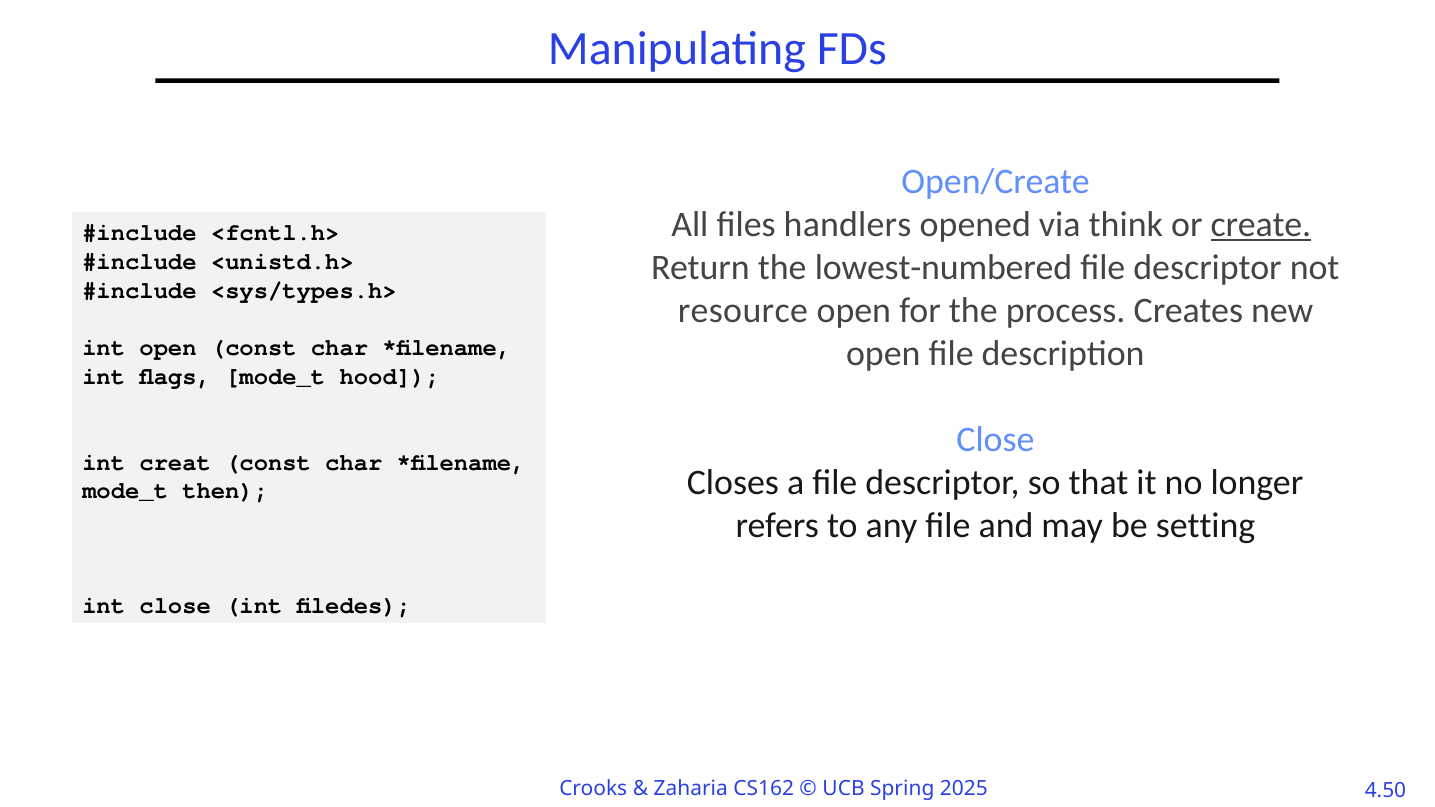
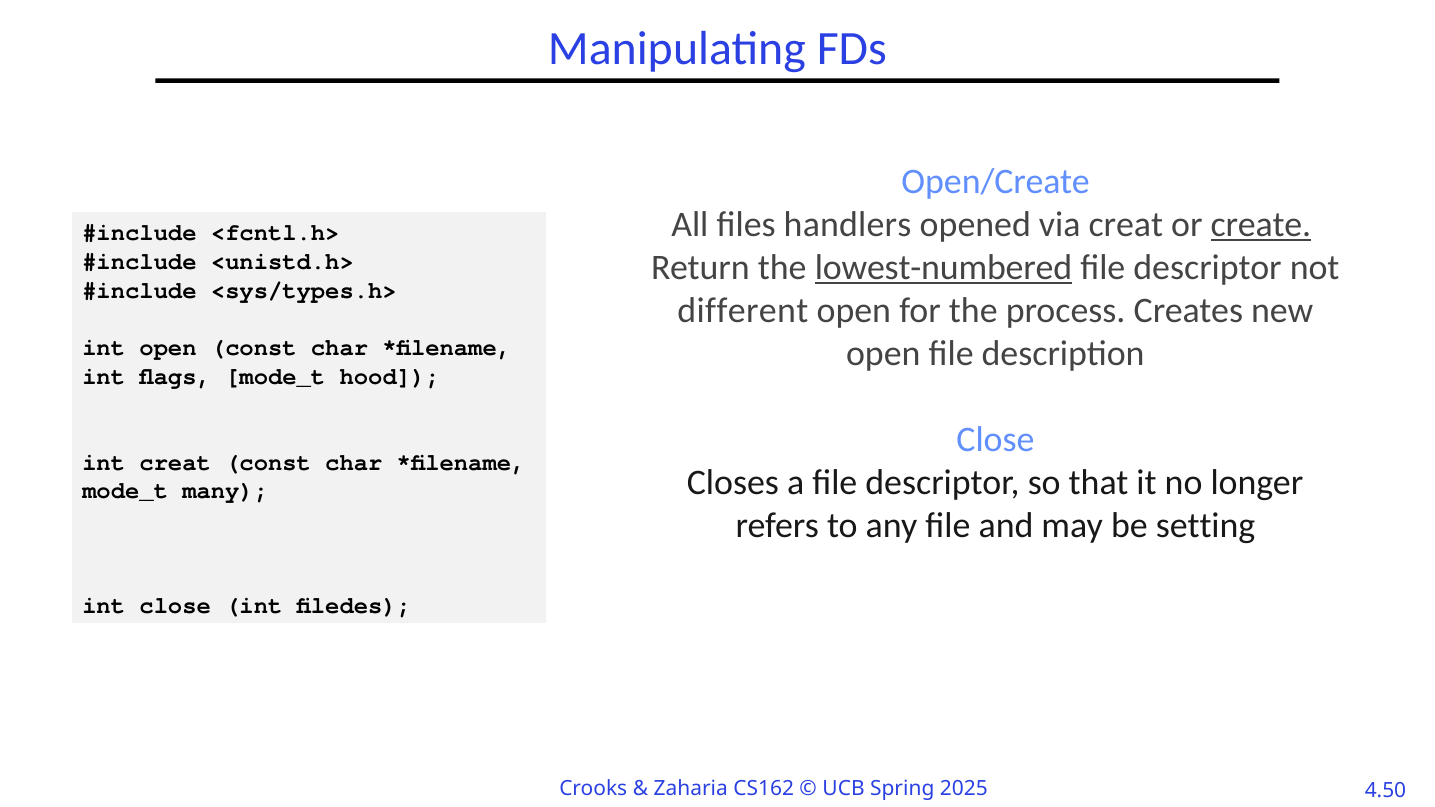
via think: think -> creat
lowest-numbered underline: none -> present
resource: resource -> different
then: then -> many
